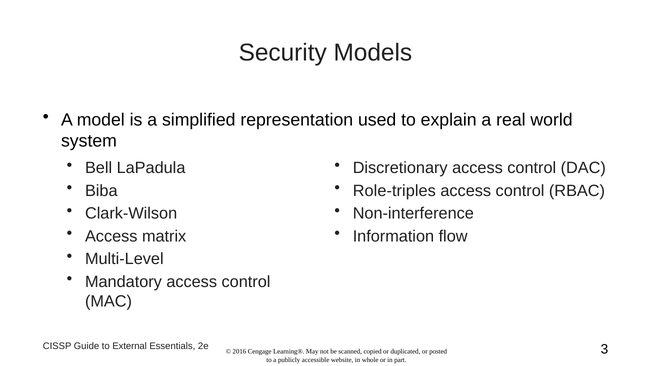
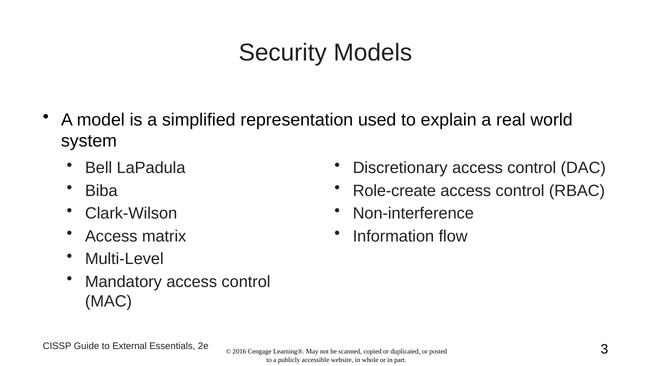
Role-triples: Role-triples -> Role-create
